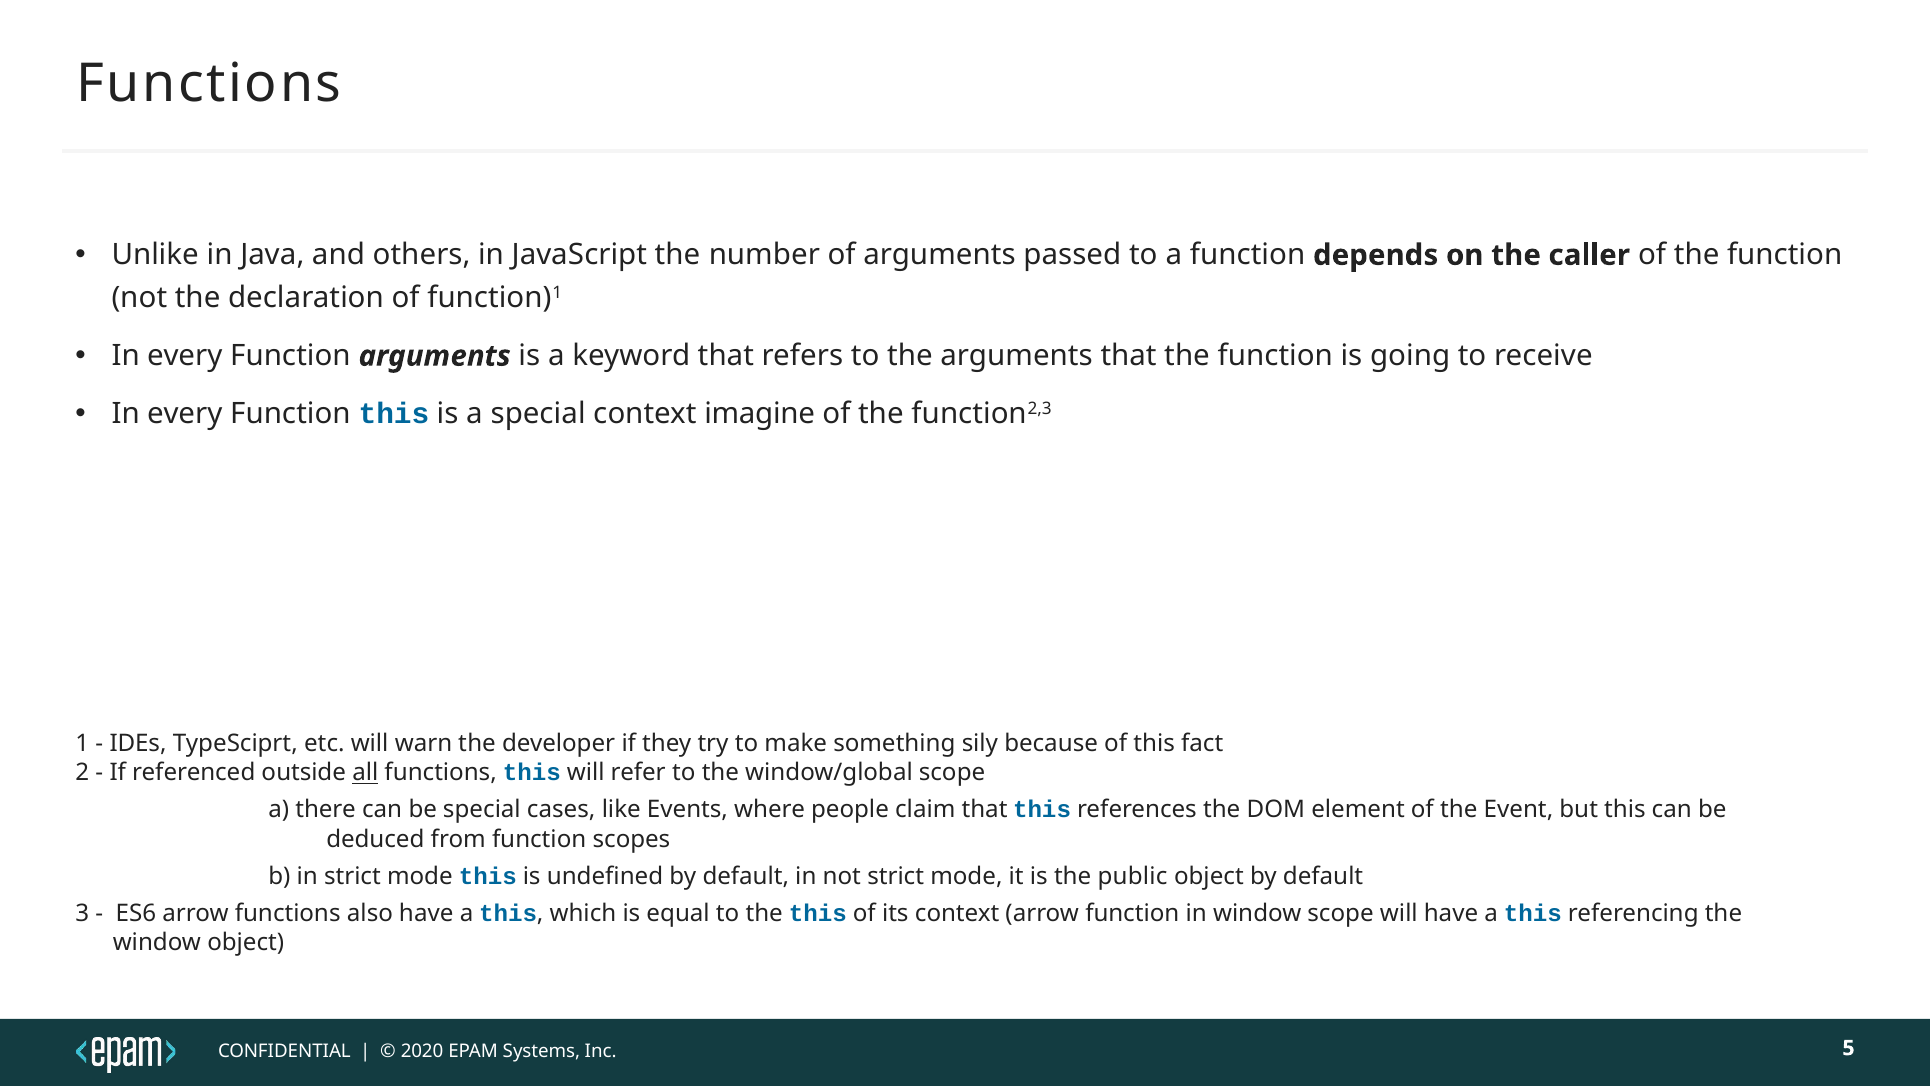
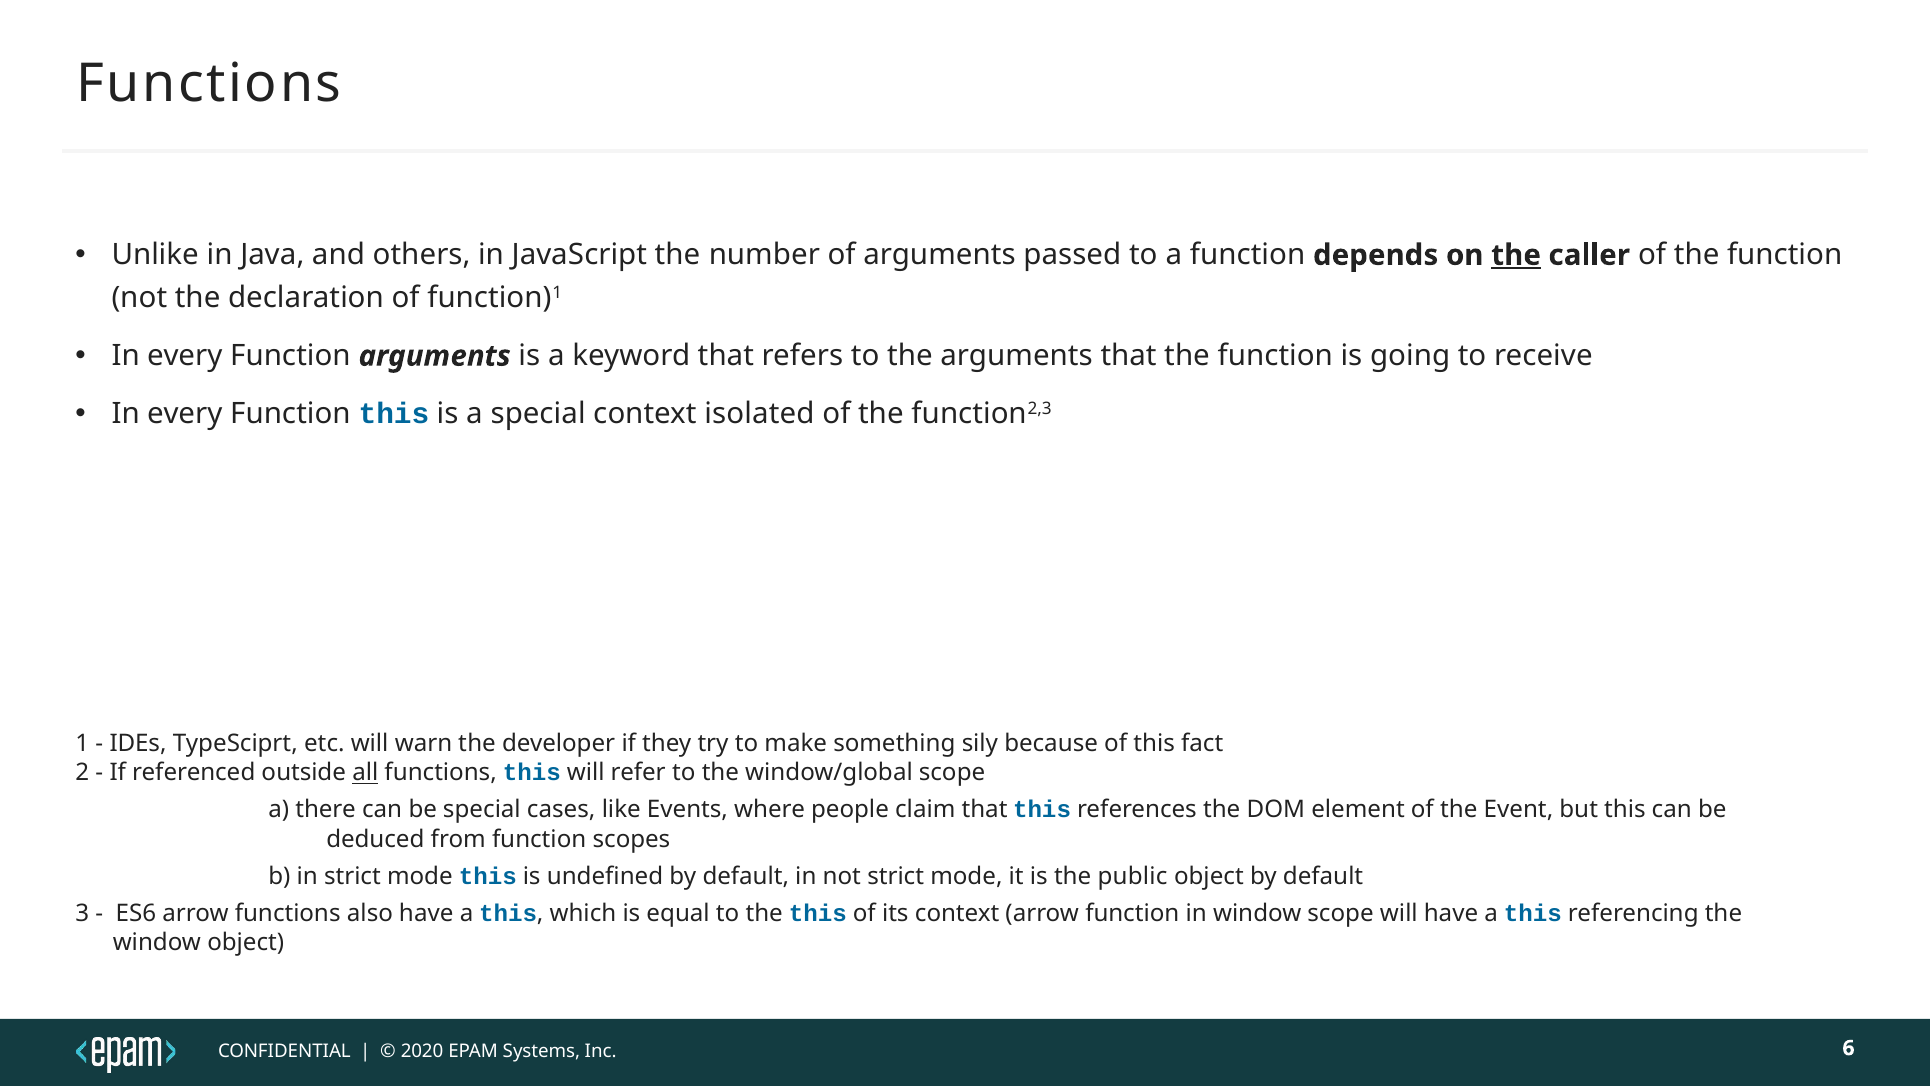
the at (1516, 255) underline: none -> present
imagine: imagine -> isolated
5: 5 -> 6
